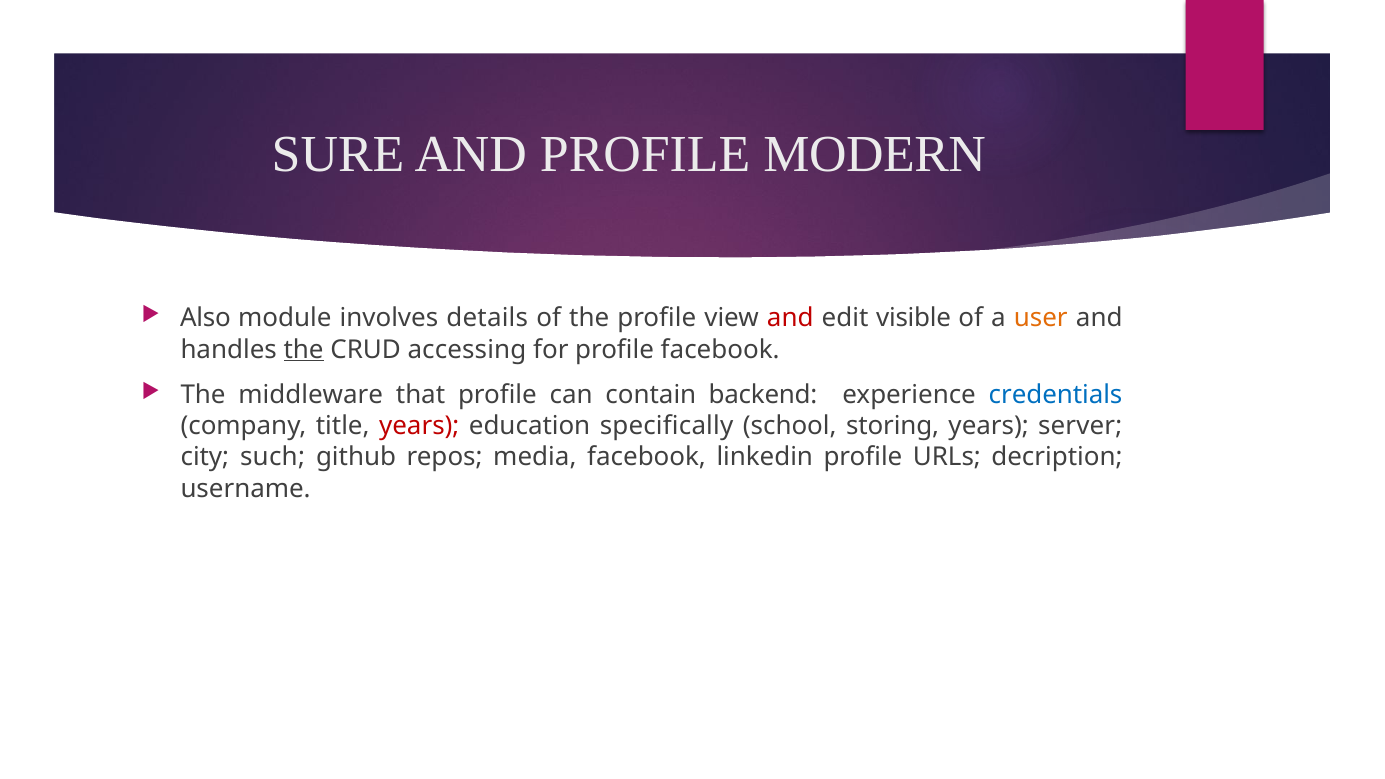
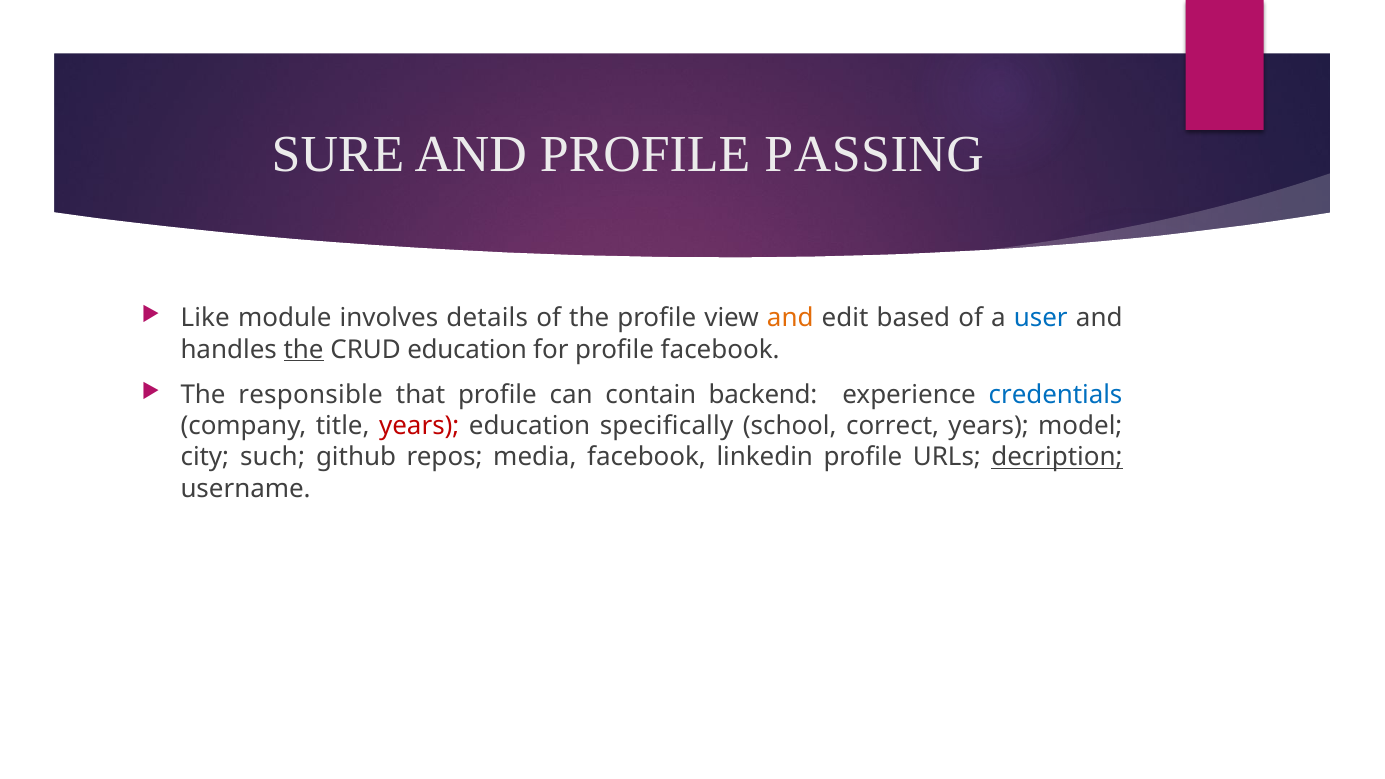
MODERN: MODERN -> PASSING
Also: Also -> Like
and at (790, 318) colour: red -> orange
visible: visible -> based
user colour: orange -> blue
CRUD accessing: accessing -> education
middleware: middleware -> responsible
storing: storing -> correct
server: server -> model
decription underline: none -> present
